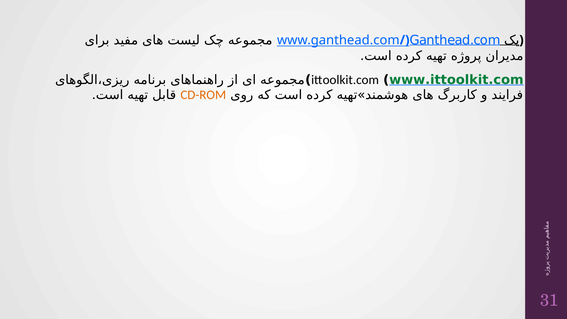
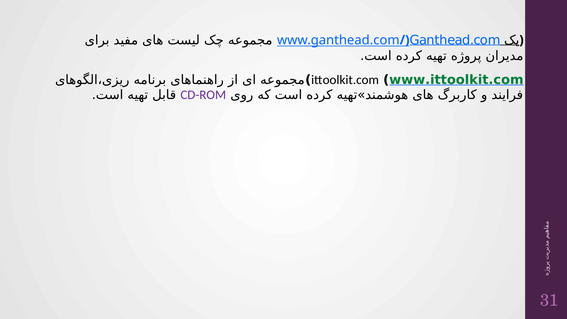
CD-ROM colour: orange -> purple
